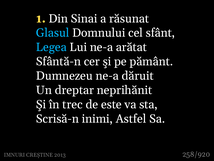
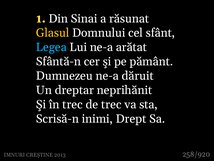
Glasul colour: light blue -> yellow
de este: este -> trec
Astfel: Astfel -> Drept
